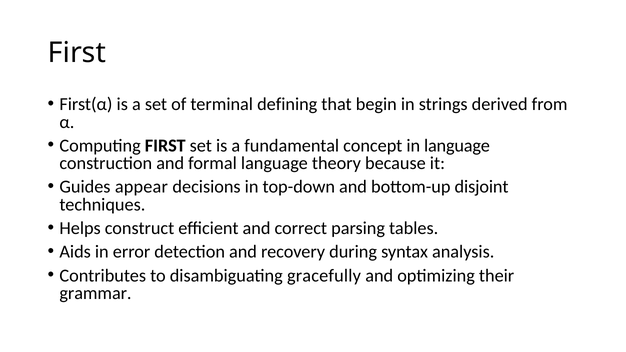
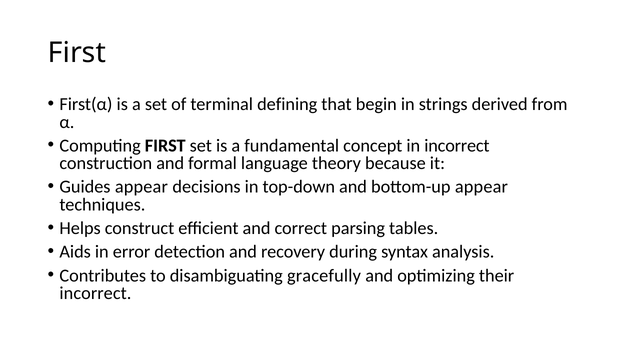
in language: language -> incorrect
bottom-up disjoint: disjoint -> appear
grammar at (96, 293): grammar -> incorrect
